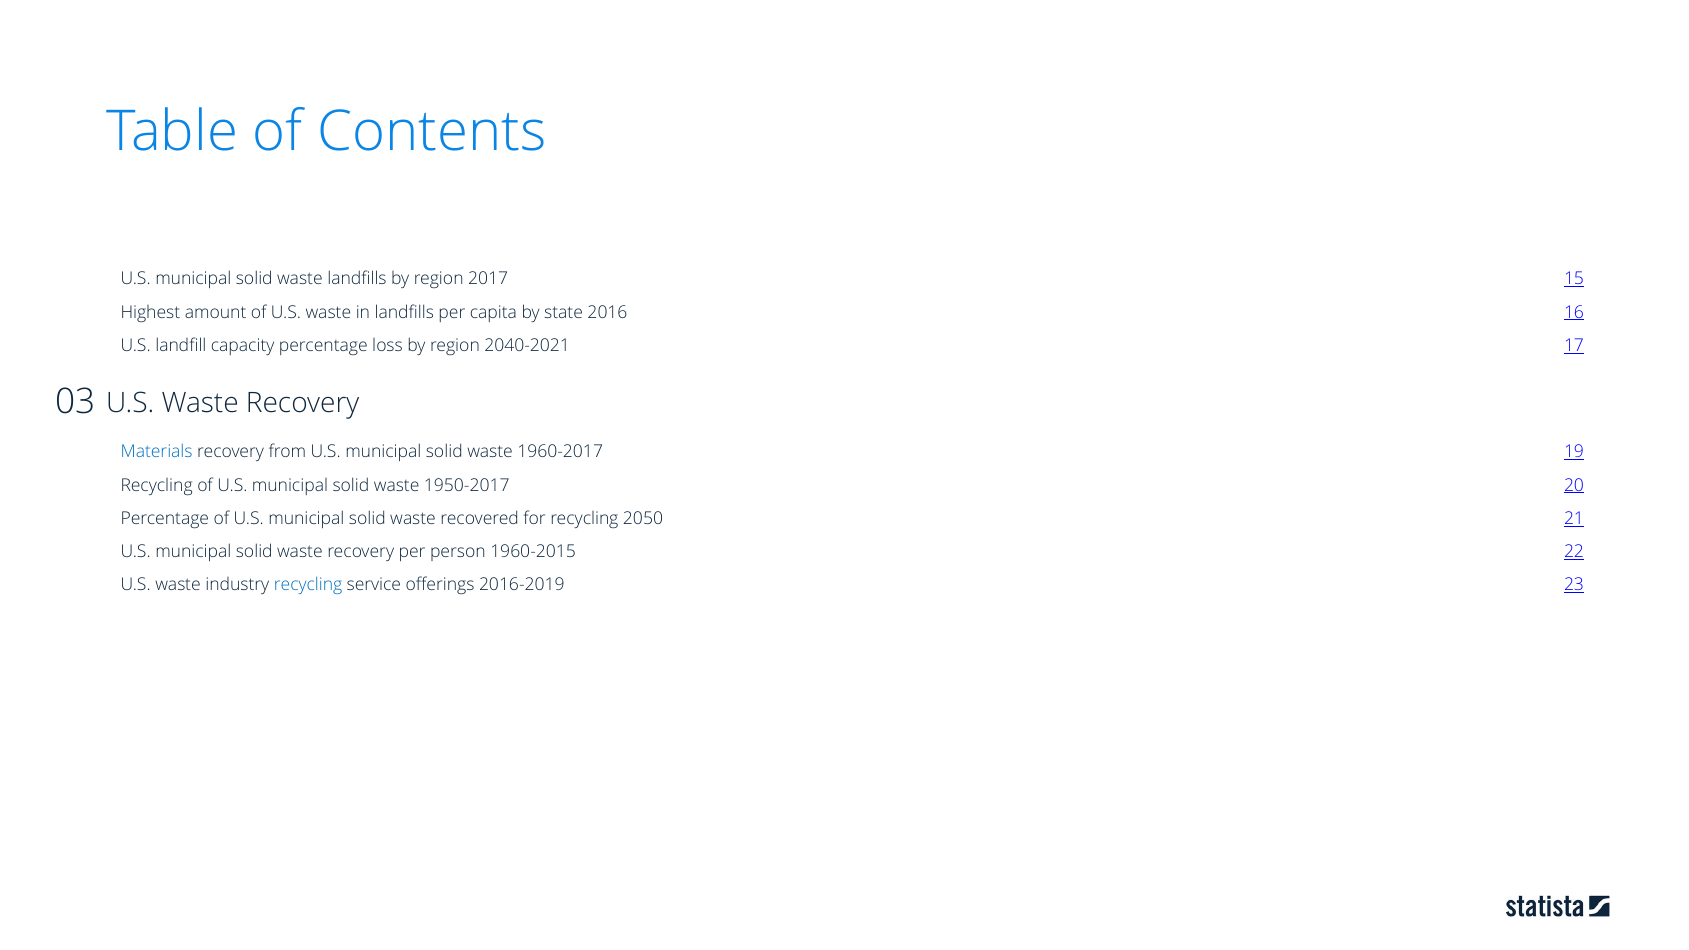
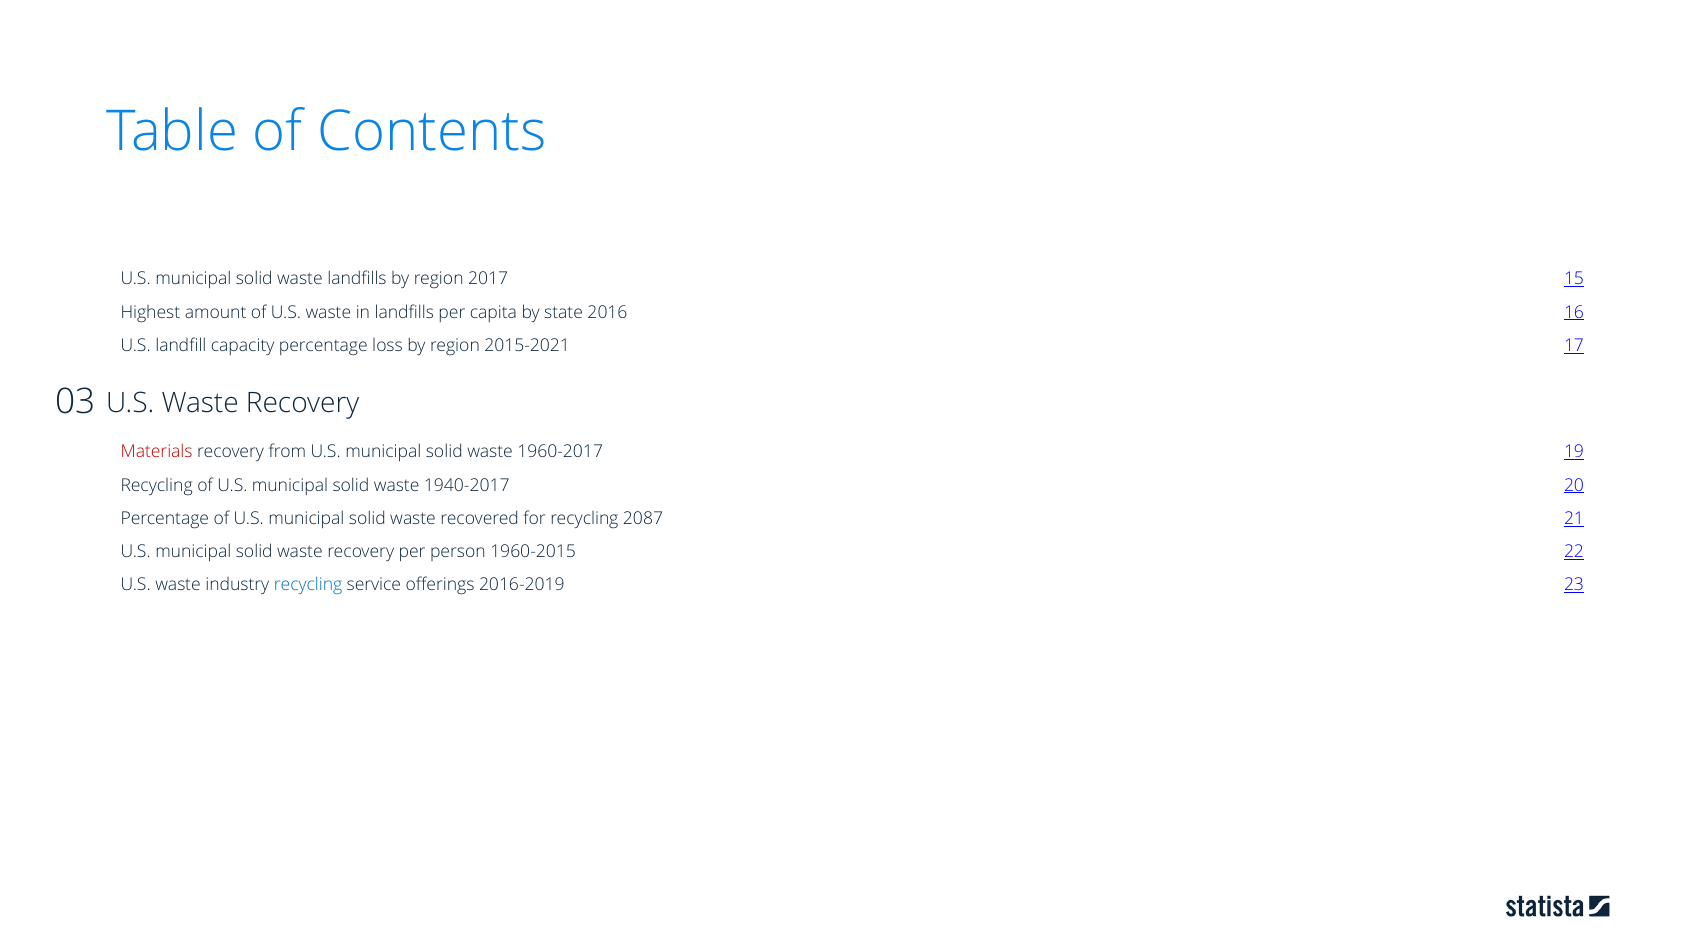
2040-2021: 2040-2021 -> 2015-2021
Materials colour: blue -> red
1950-2017: 1950-2017 -> 1940-2017
2050: 2050 -> 2087
